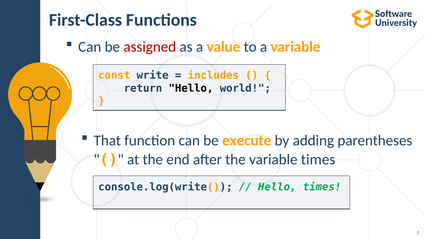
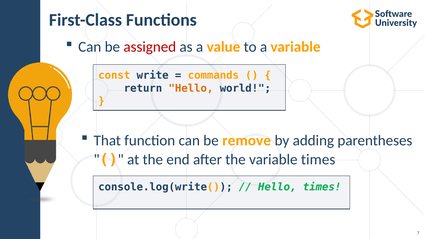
includes: includes -> commands
Hello at (191, 88) colour: black -> orange
execute: execute -> remove
